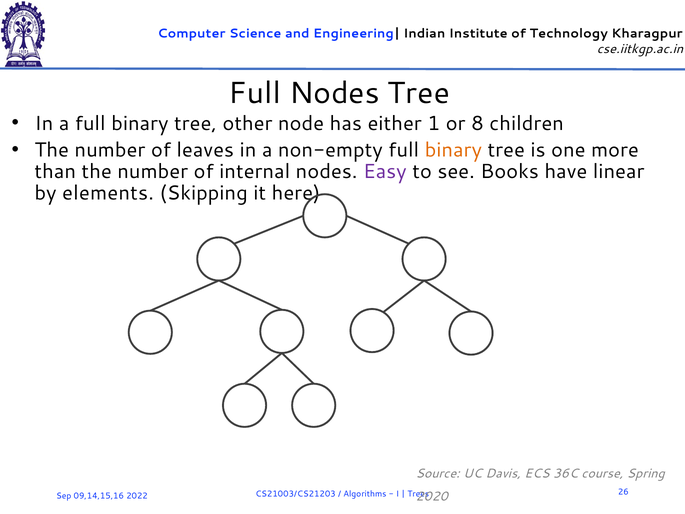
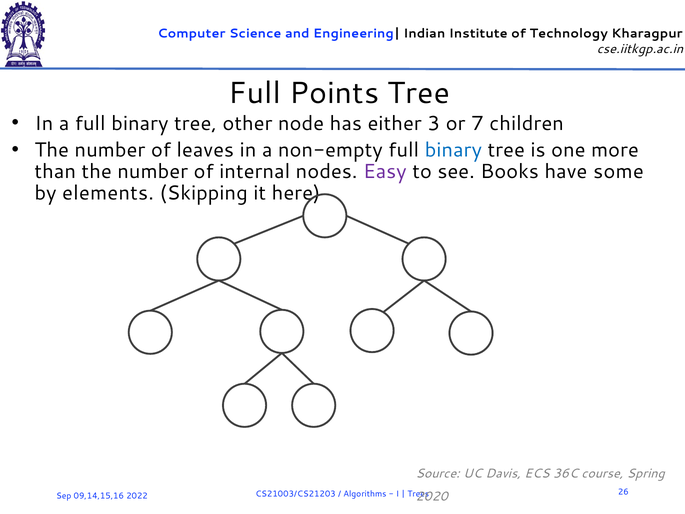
Full Nodes: Nodes -> Points
1: 1 -> 3
8: 8 -> 7
binary at (453, 150) colour: orange -> blue
linear: linear -> some
